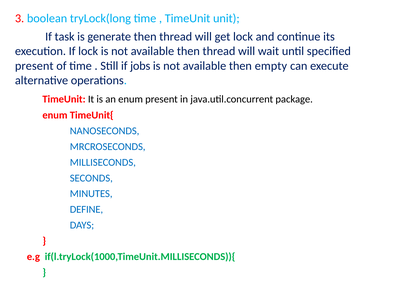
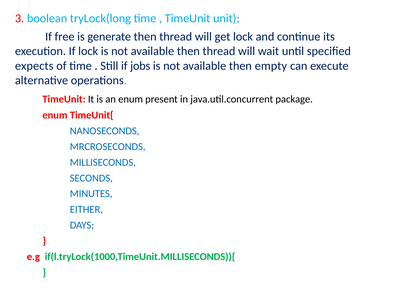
task: task -> free
present at (34, 66): present -> expects
DEFINE: DEFINE -> EITHER
